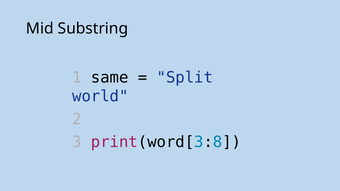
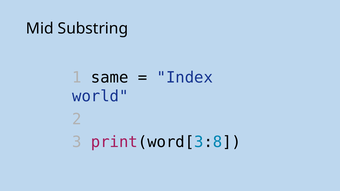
Split: Split -> Index
